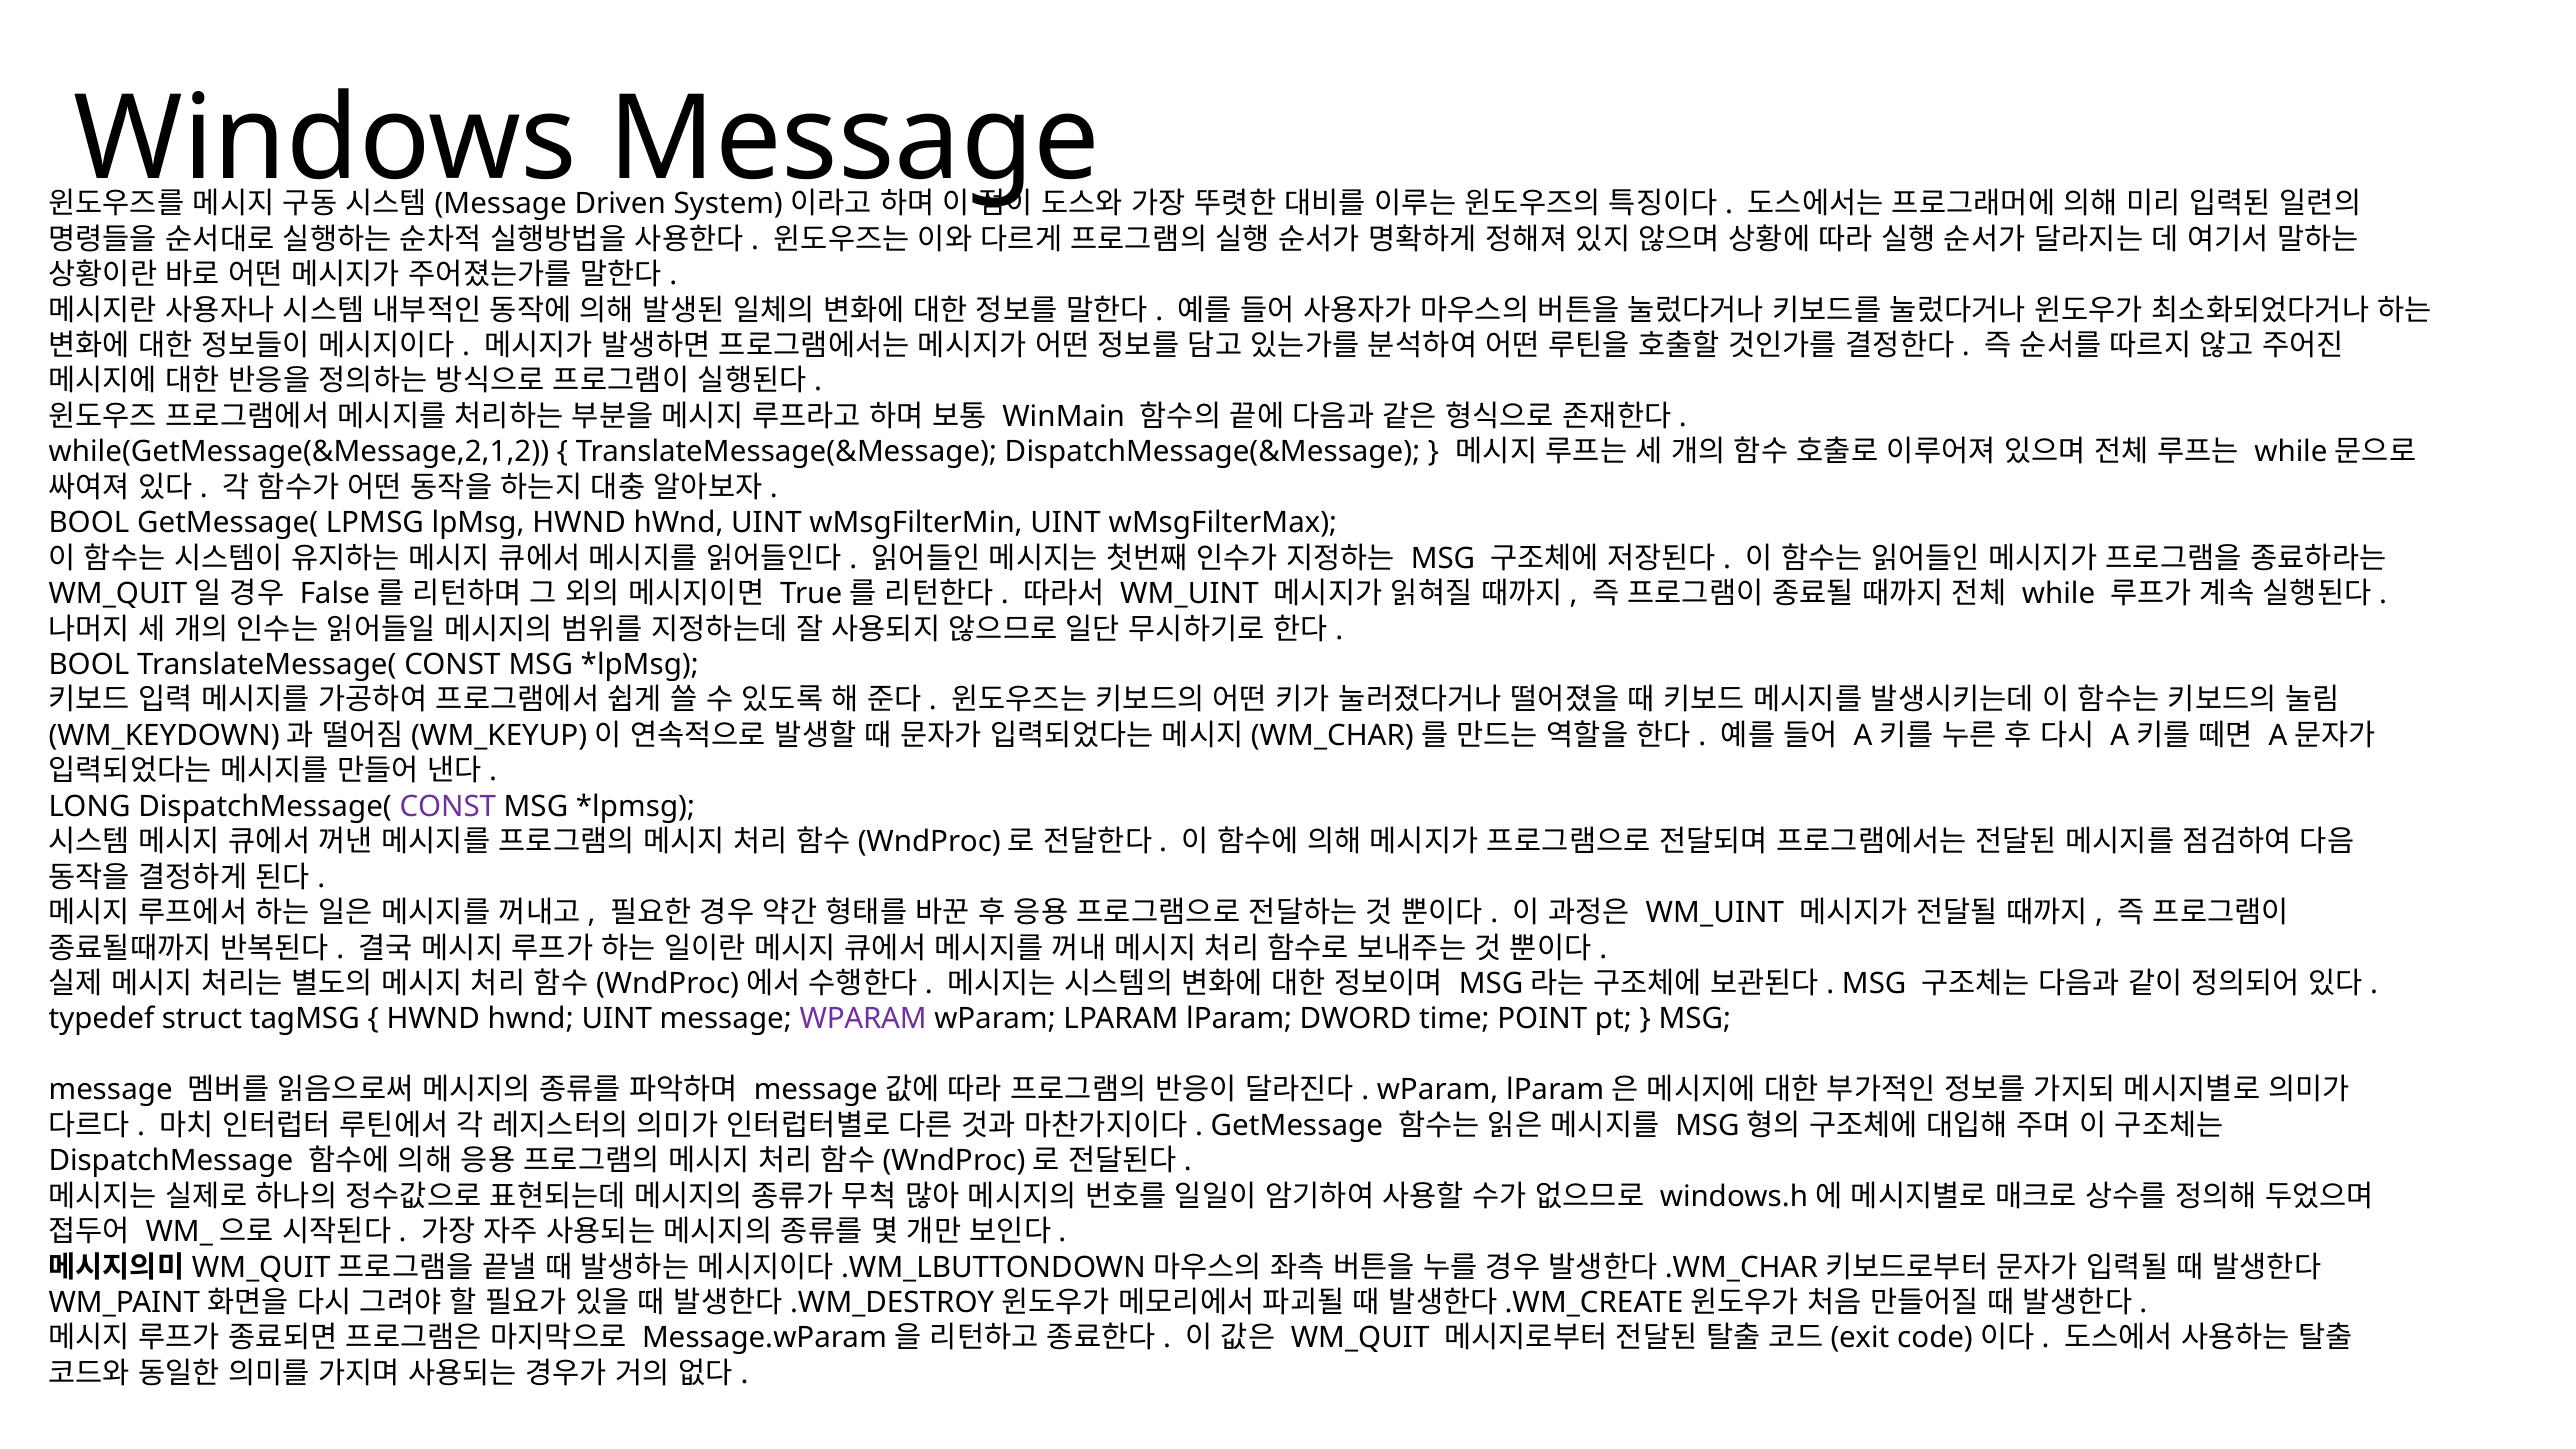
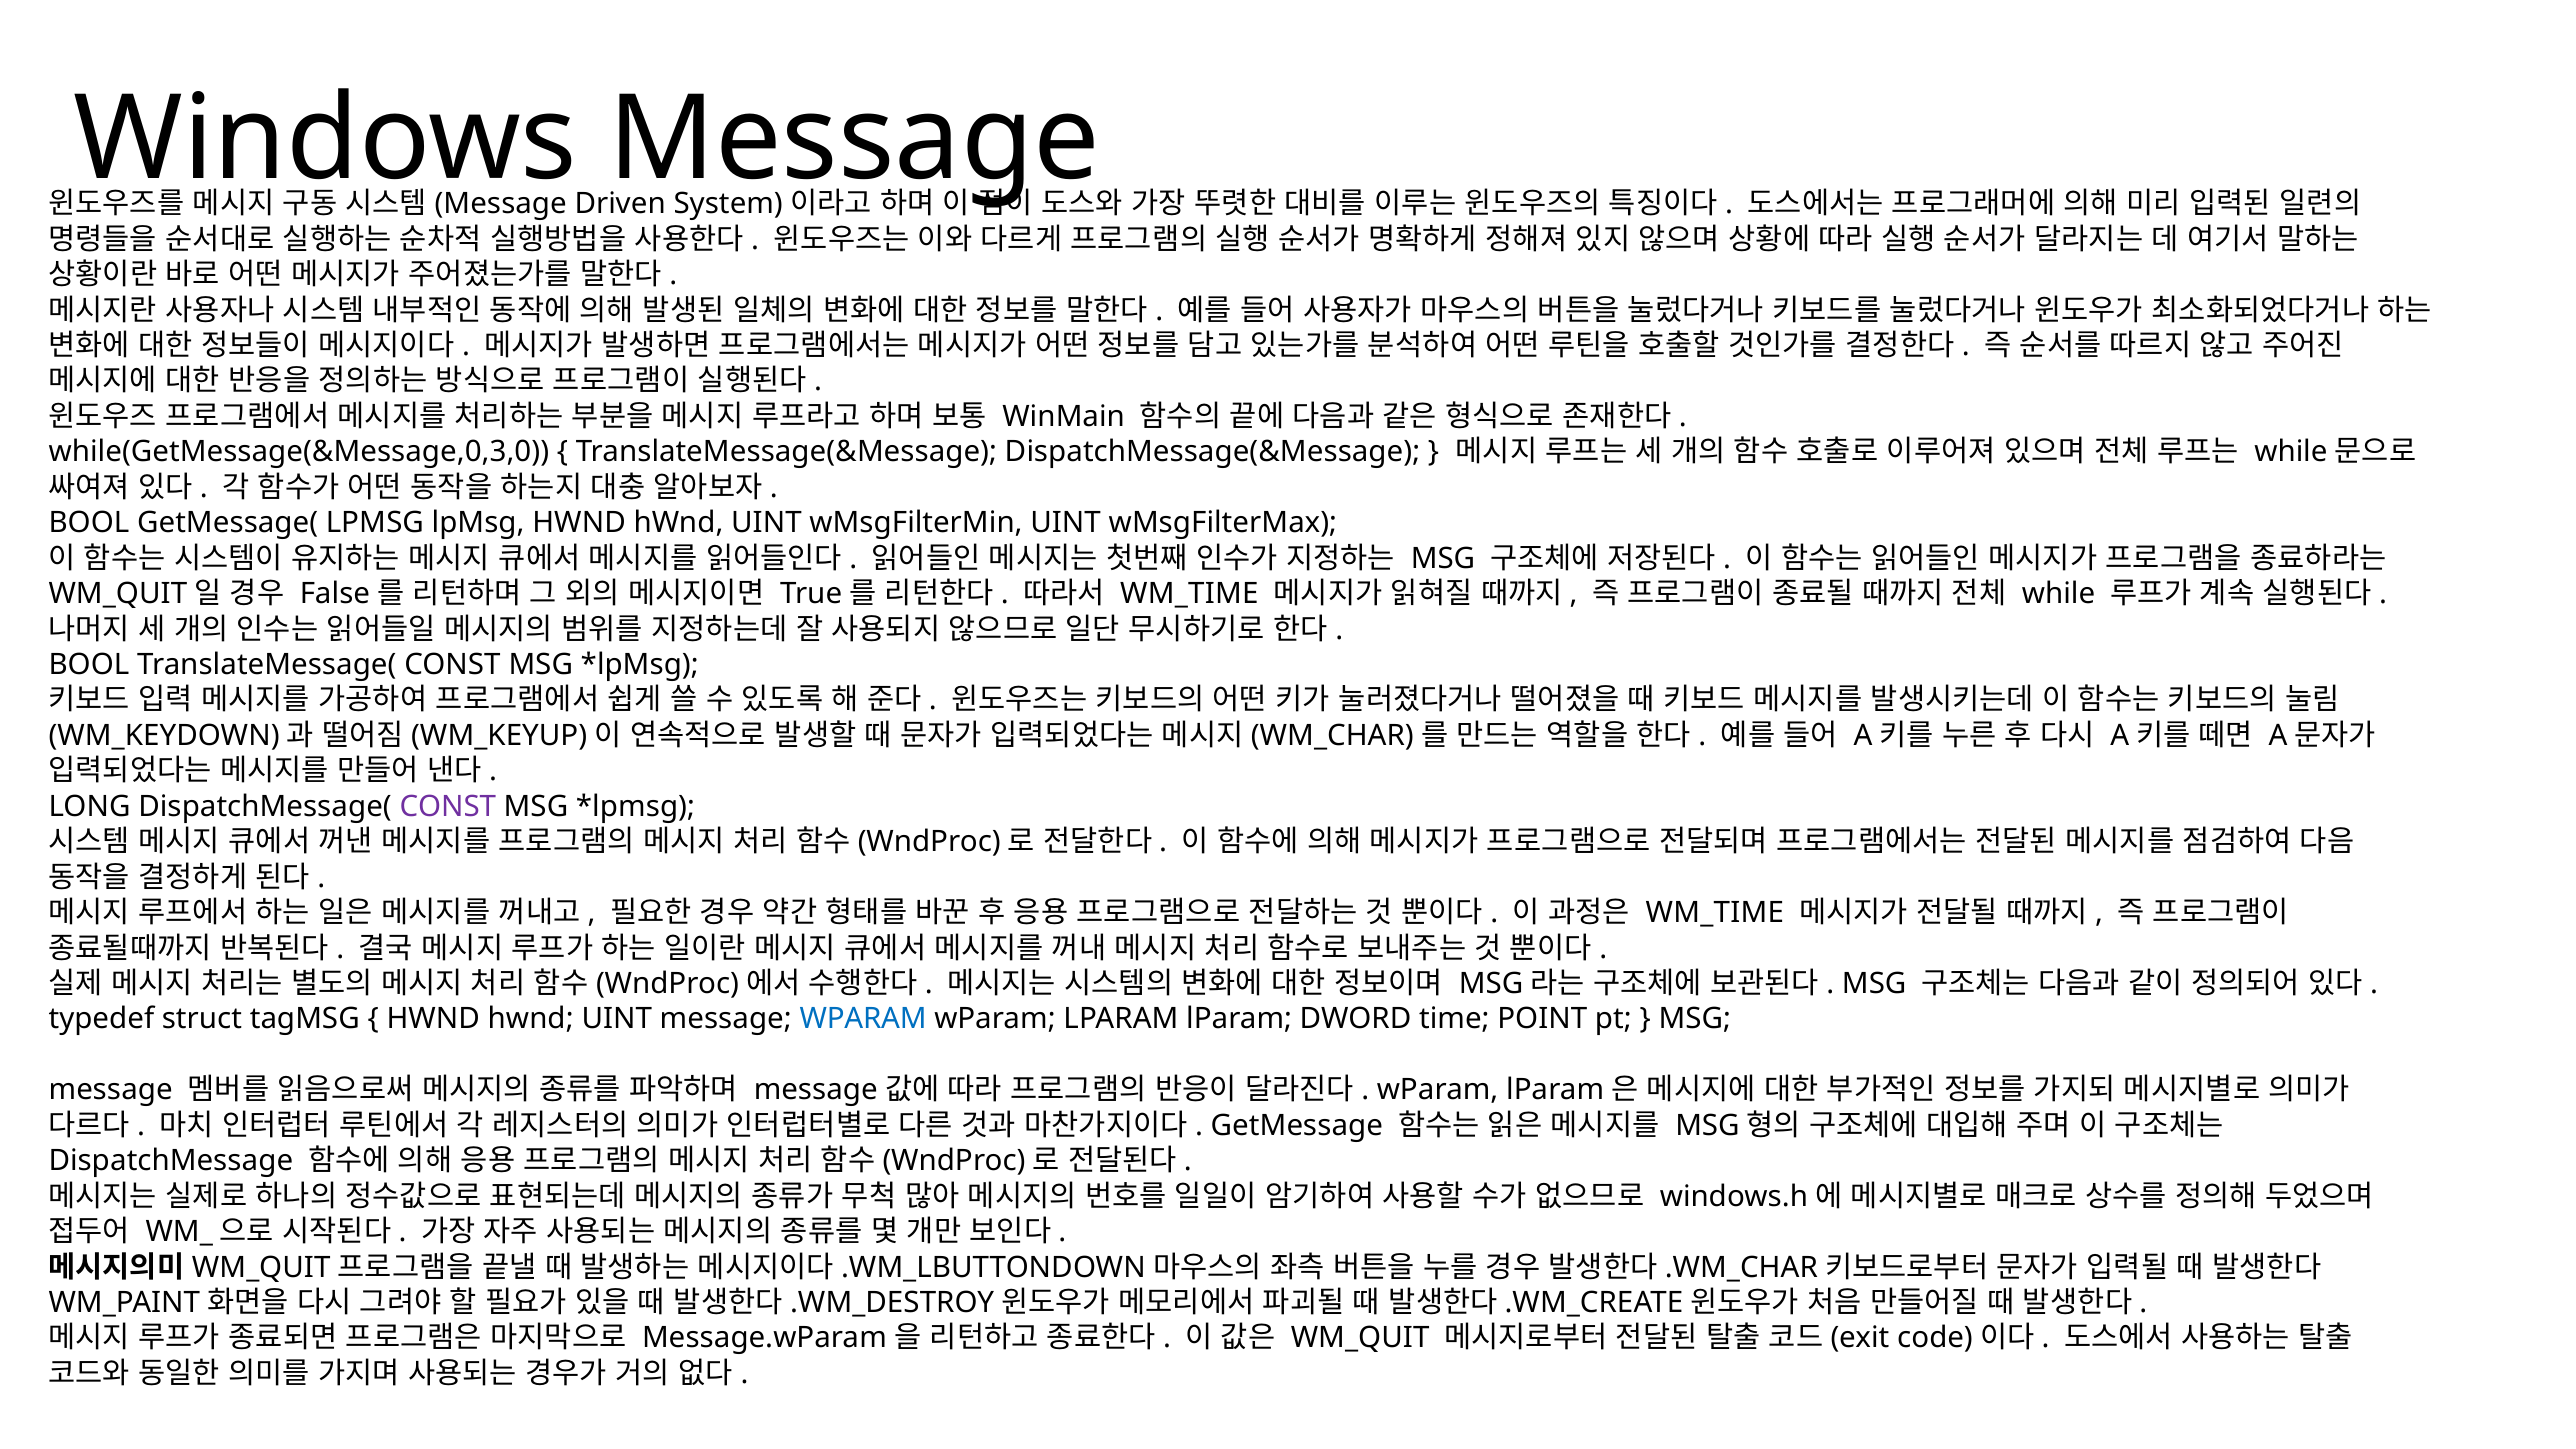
while(GetMessage(&Message,2,1,2: while(GetMessage(&Message,2,1,2 -> while(GetMessage(&Message,0,3,0
WM_UINT at (1189, 594): WM_UINT -> WM_TIME
WM_UINT at (1715, 913): WM_UINT -> WM_TIME
WPARAM at (863, 1019) colour: purple -> blue
